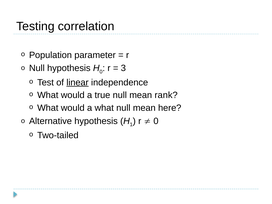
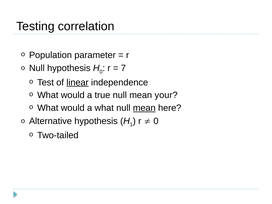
3: 3 -> 7
rank: rank -> your
mean at (144, 108) underline: none -> present
